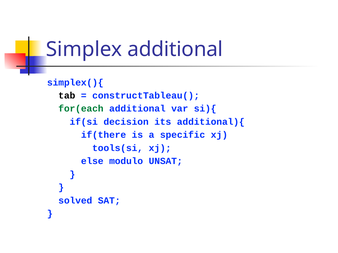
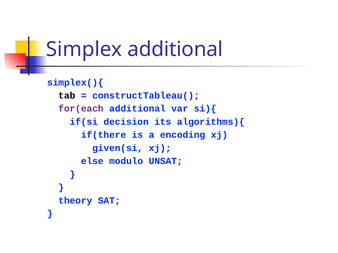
for(each colour: green -> purple
additional){: additional){ -> algorithms){
specific: specific -> encoding
tools(si: tools(si -> given(si
solved: solved -> theory
